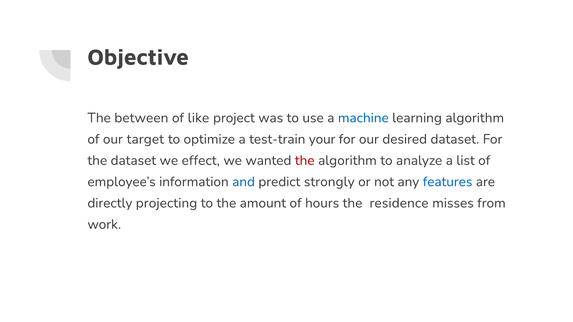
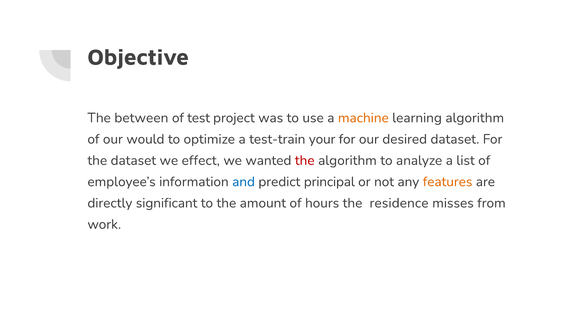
like: like -> test
machine colour: blue -> orange
target: target -> would
strongly: strongly -> principal
features colour: blue -> orange
projecting: projecting -> significant
